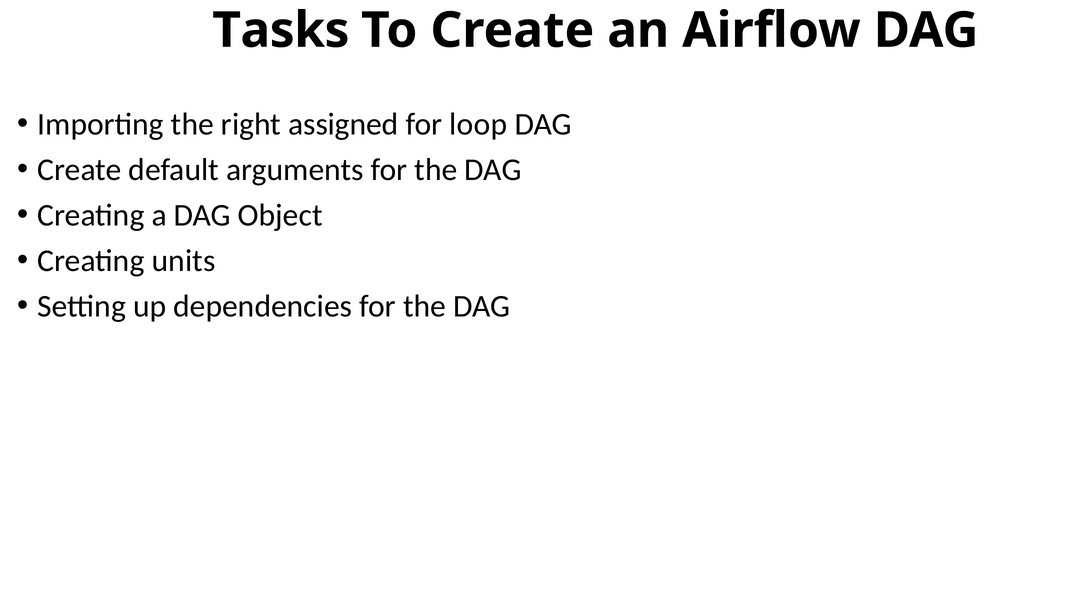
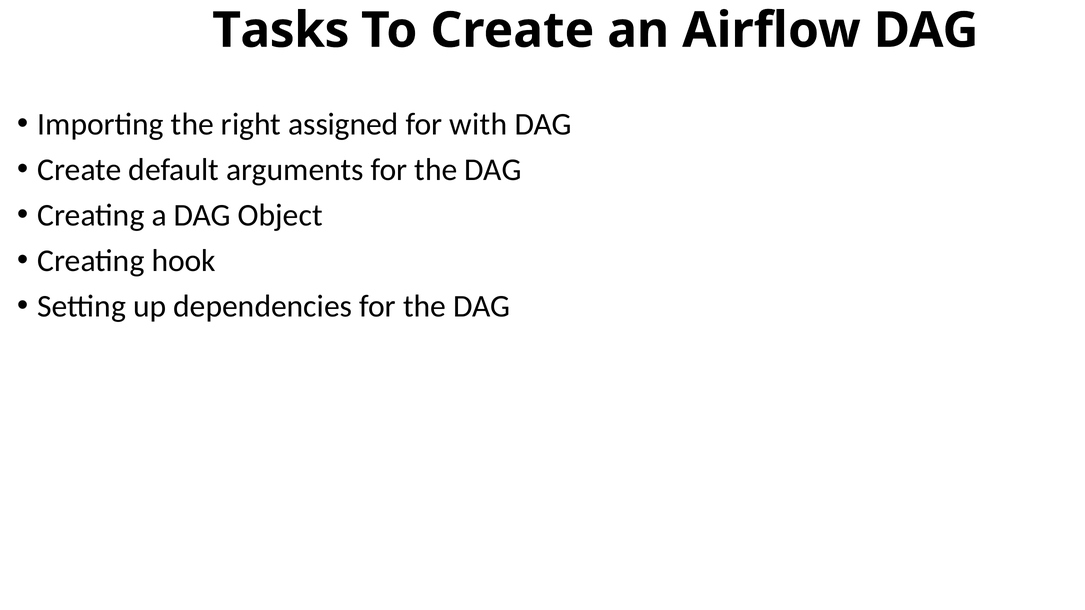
loop: loop -> with
units: units -> hook
